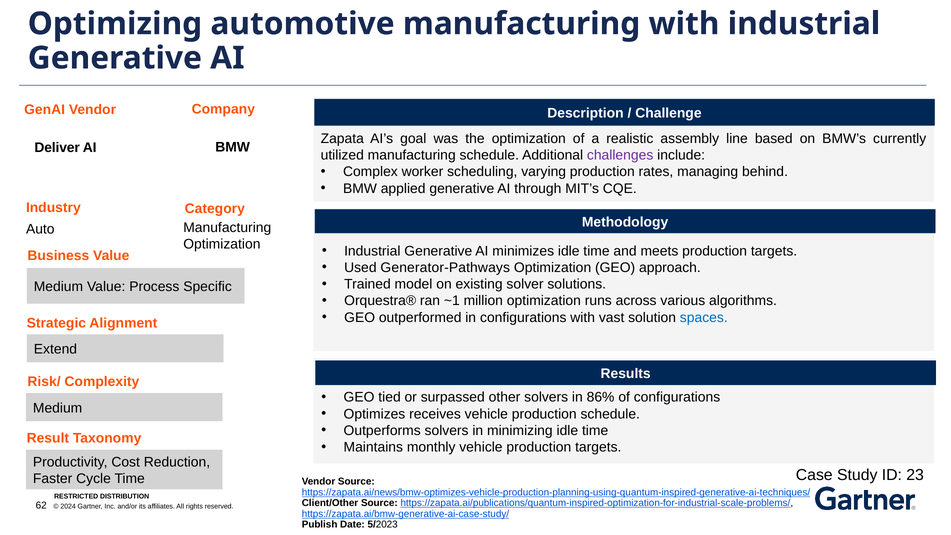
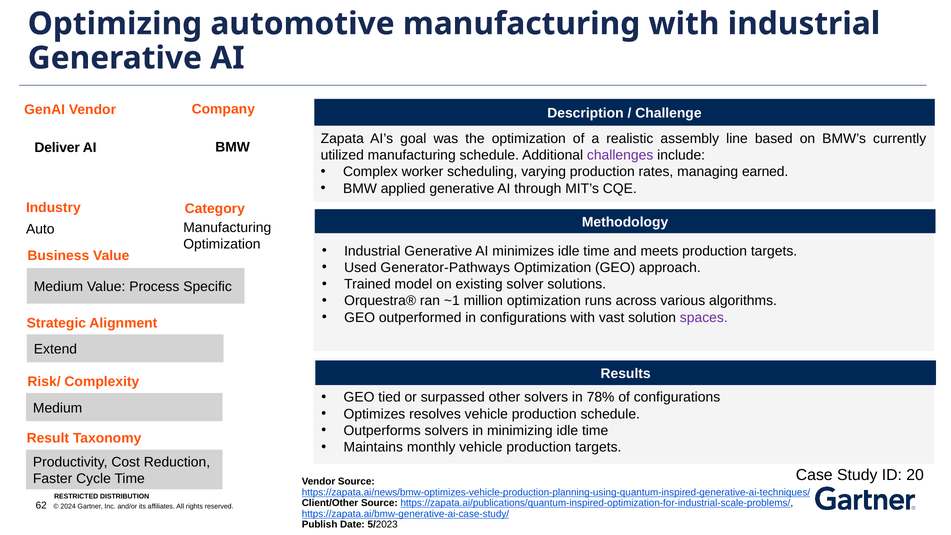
behind: behind -> earned
spaces colour: blue -> purple
86%: 86% -> 78%
receives: receives -> resolves
23: 23 -> 20
